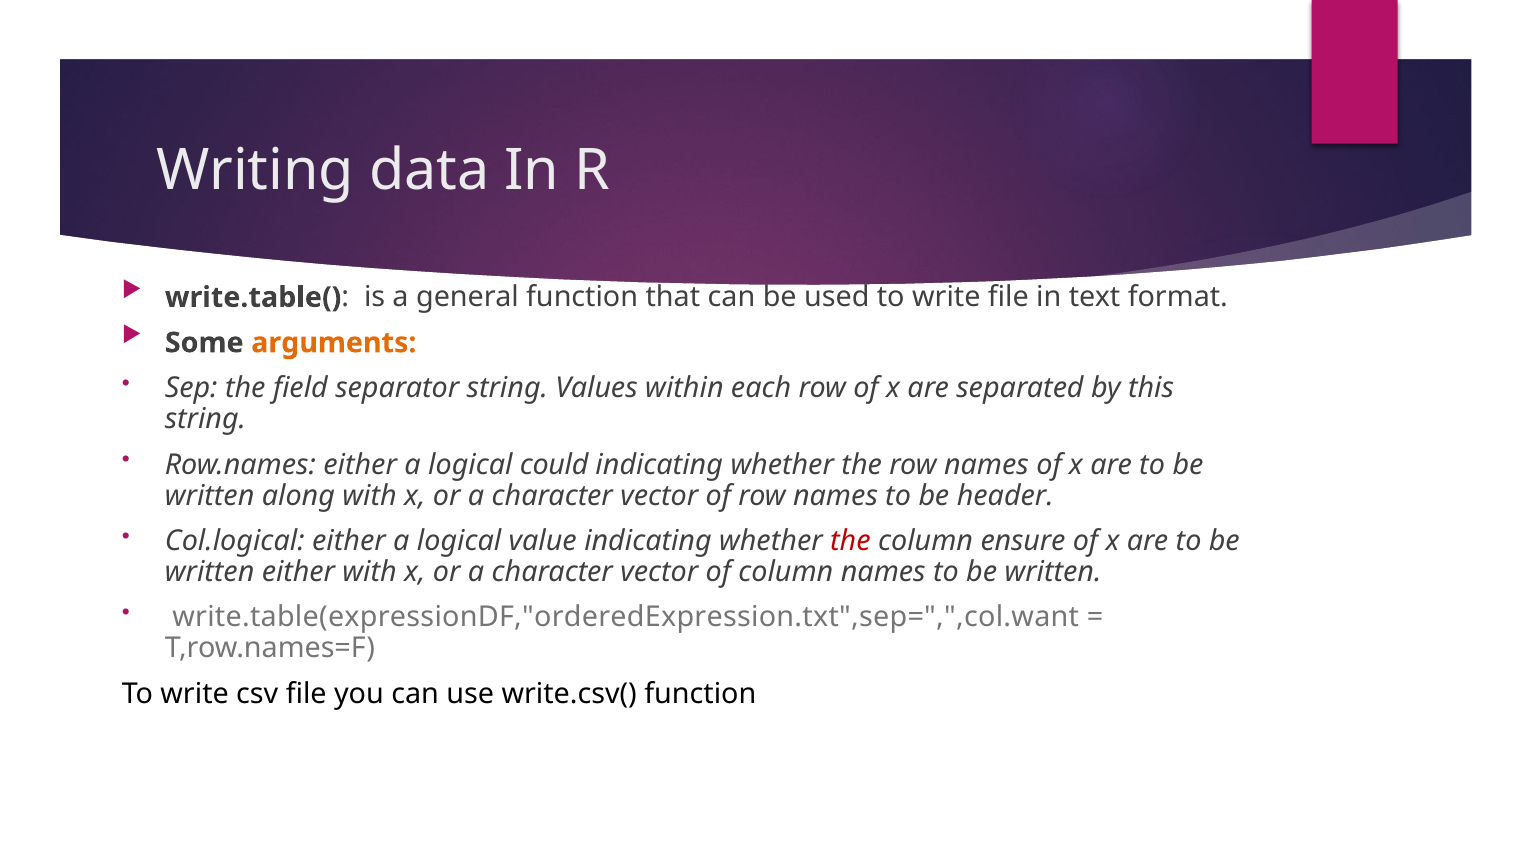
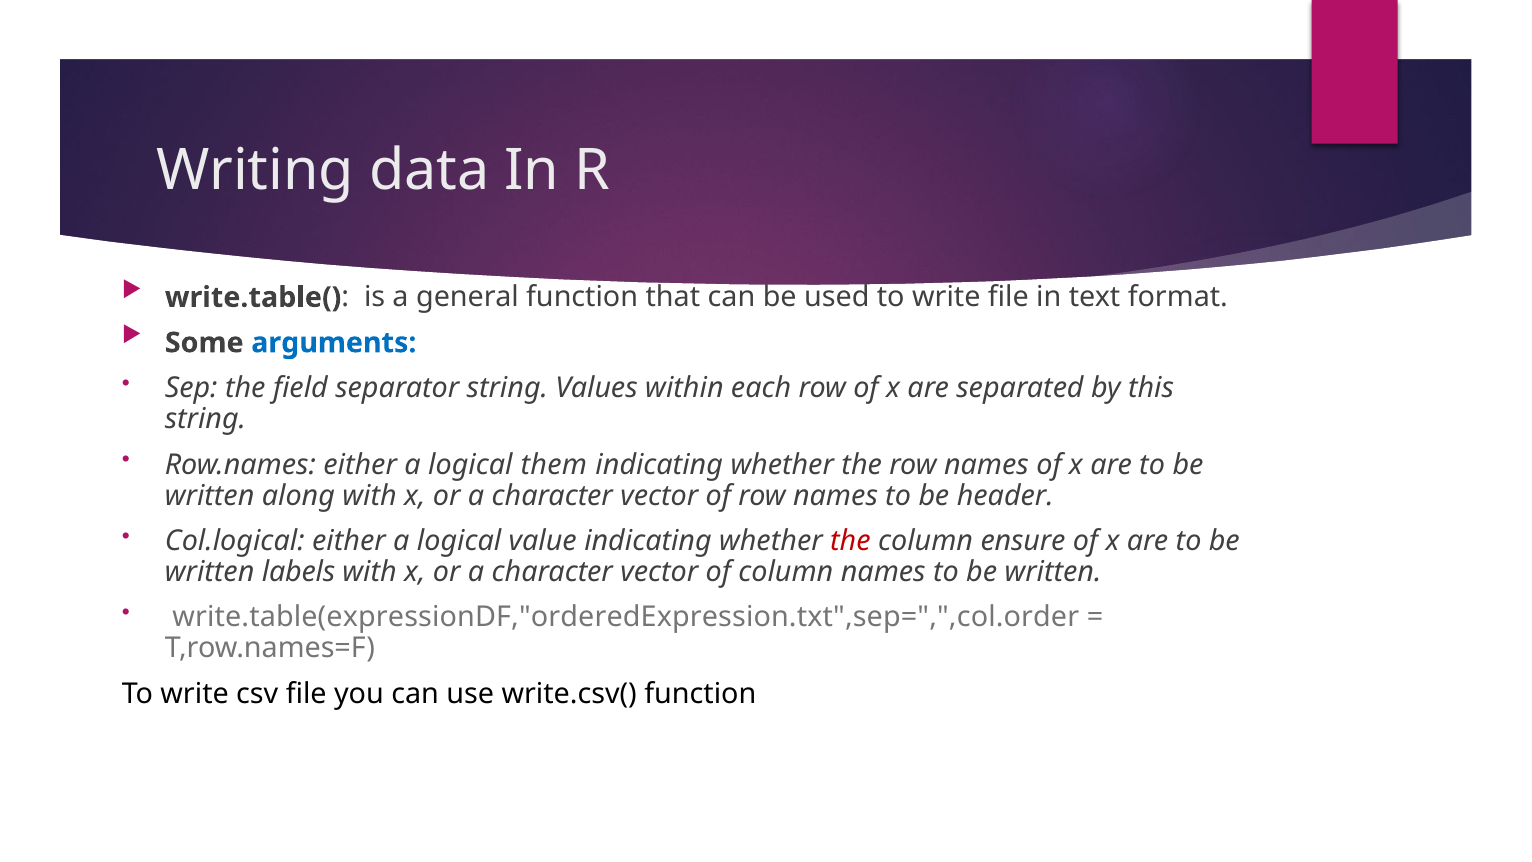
arguments colour: orange -> blue
could: could -> them
written either: either -> labels
write.table(expressionDF,"orderedExpression.txt",sep=",",col.want: write.table(expressionDF,"orderedExpression.txt",sep=",",col.want -> write.table(expressionDF,"orderedExpression.txt",sep=",",col.order
